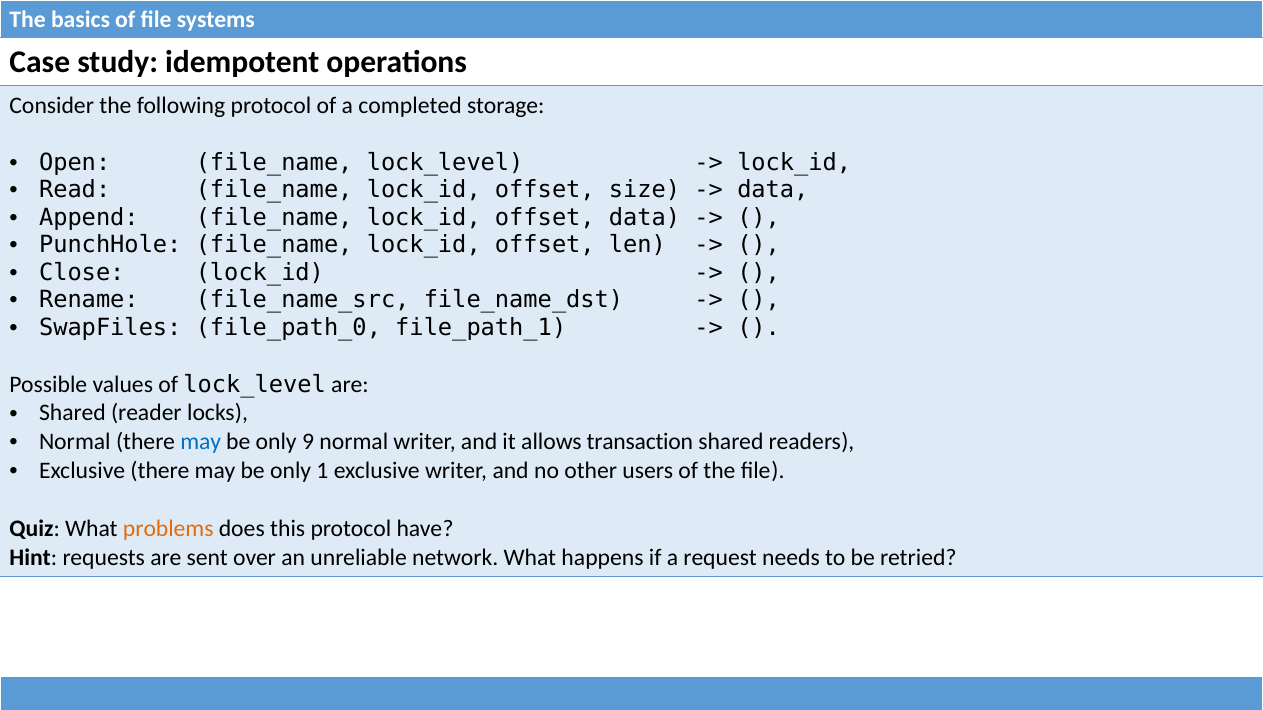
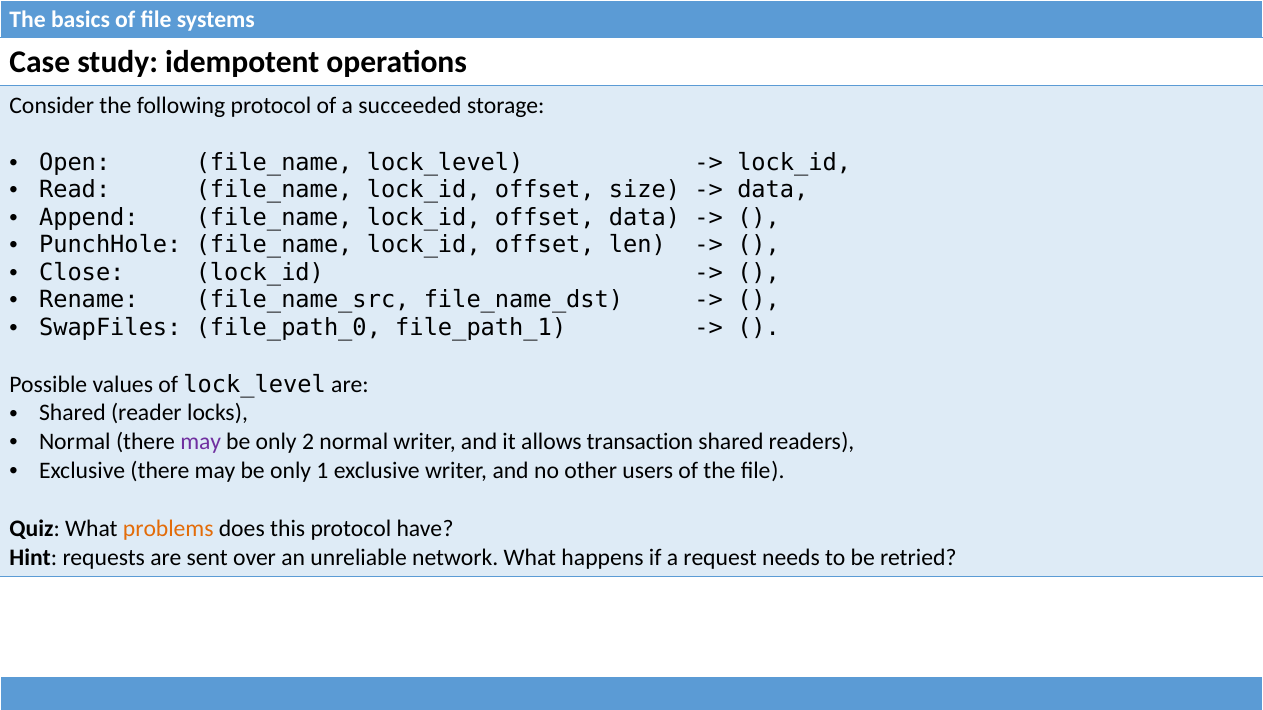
completed: completed -> succeeded
may at (201, 442) colour: blue -> purple
9: 9 -> 2
